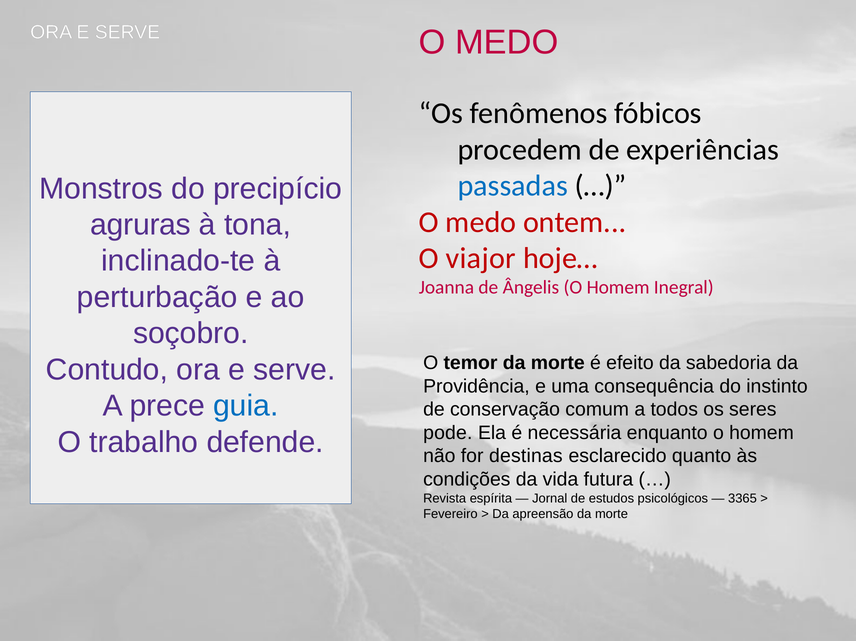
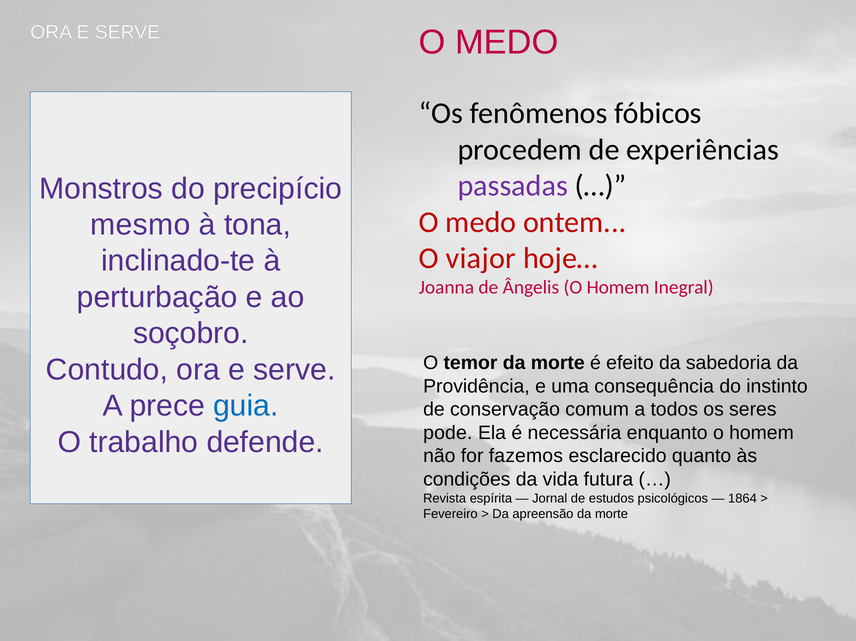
passadas colour: blue -> purple
agruras: agruras -> mesmo
destinas: destinas -> fazemos
3365: 3365 -> 1864
